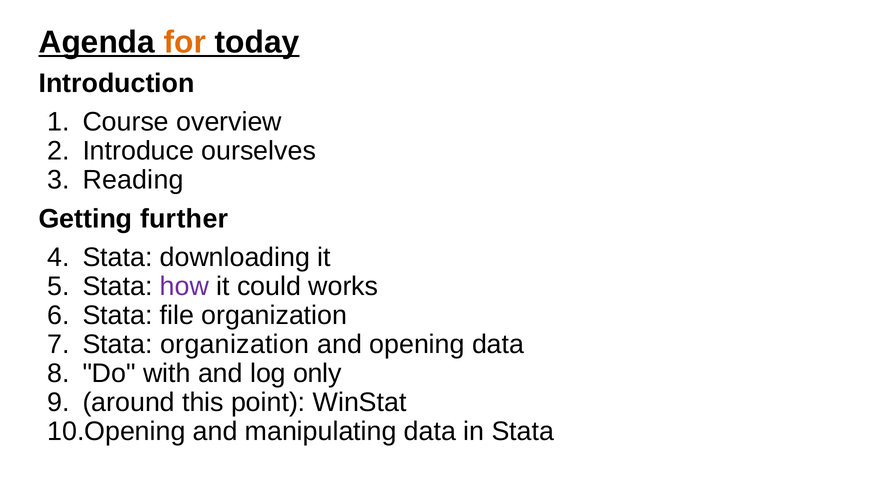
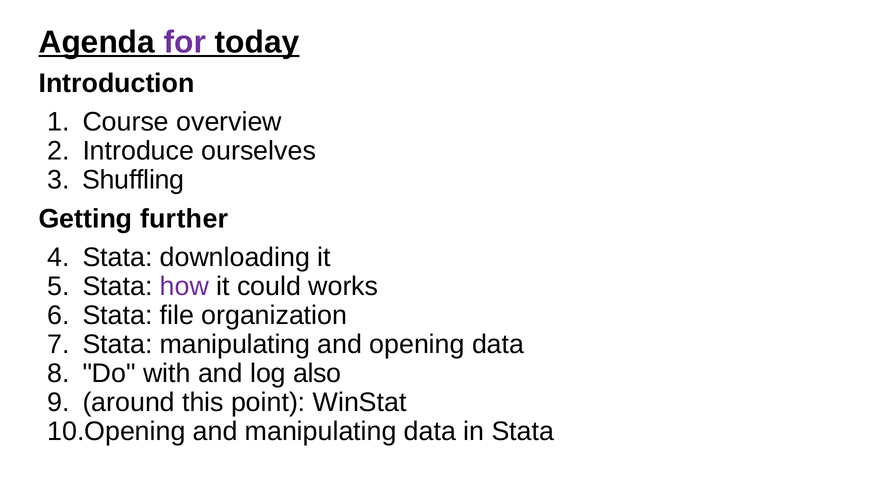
for colour: orange -> purple
Reading: Reading -> Shuffling
Stata organization: organization -> manipulating
only: only -> also
